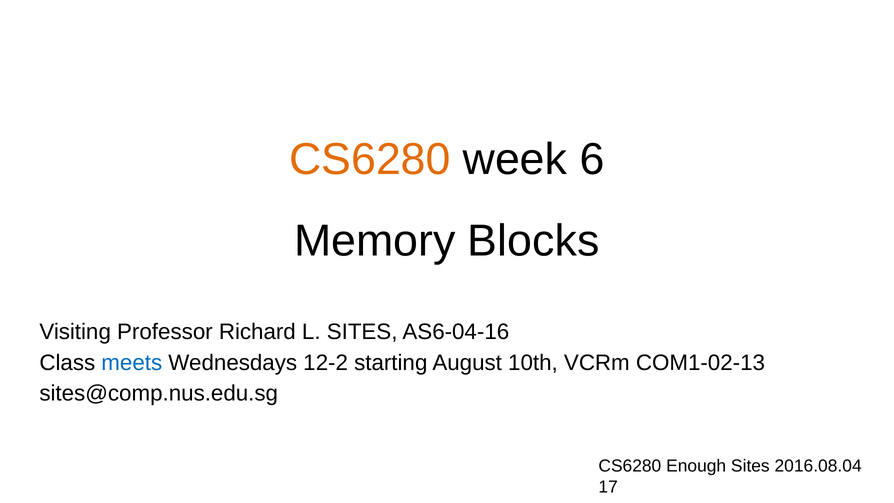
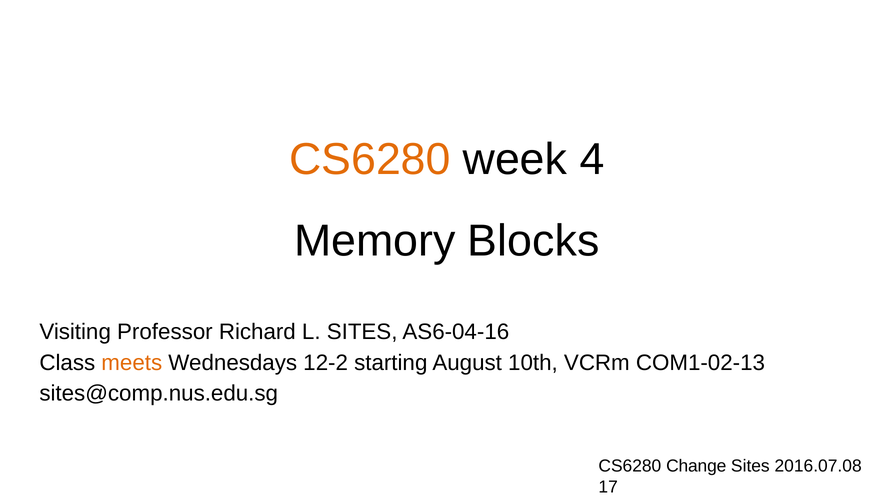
6: 6 -> 4
meets colour: blue -> orange
Enough: Enough -> Change
2016.08.04: 2016.08.04 -> 2016.07.08
